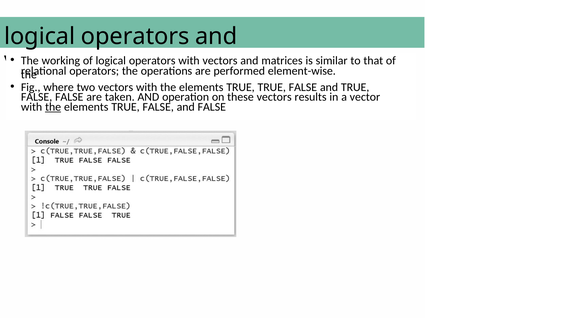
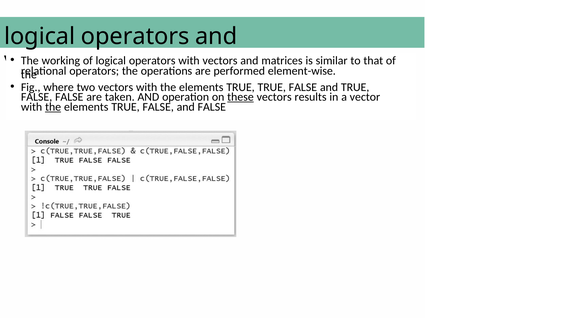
these underline: none -> present
